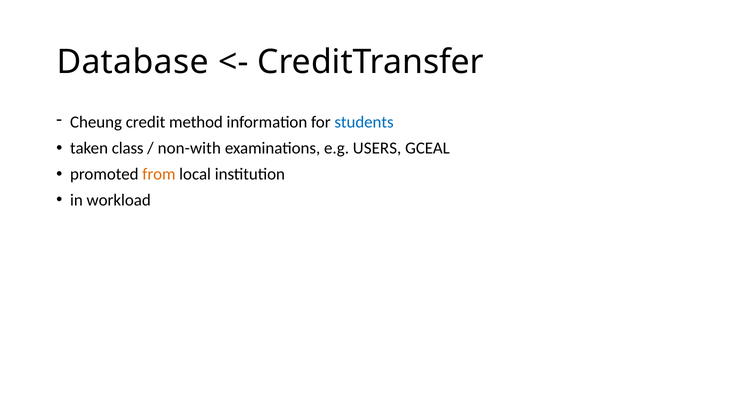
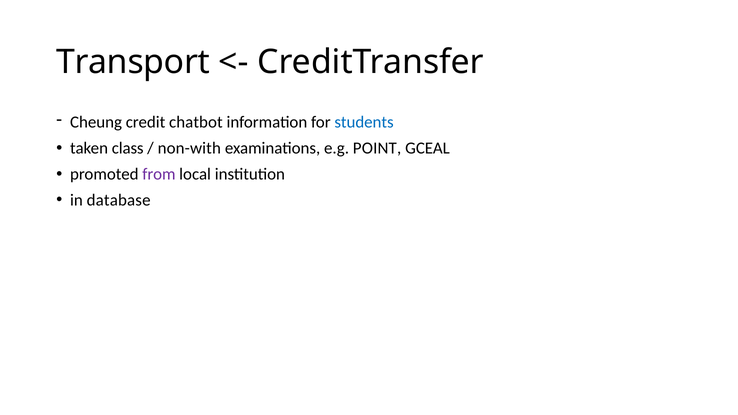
Database: Database -> Transport
method: method -> chatbot
USERS: USERS -> POINT
from colour: orange -> purple
workload: workload -> database
